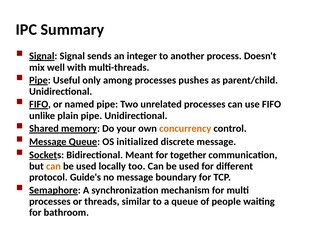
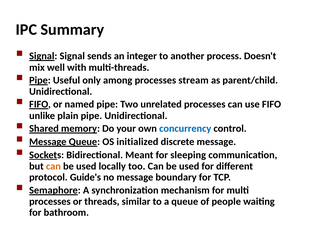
pushes: pushes -> stream
concurrency colour: orange -> blue
together: together -> sleeping
